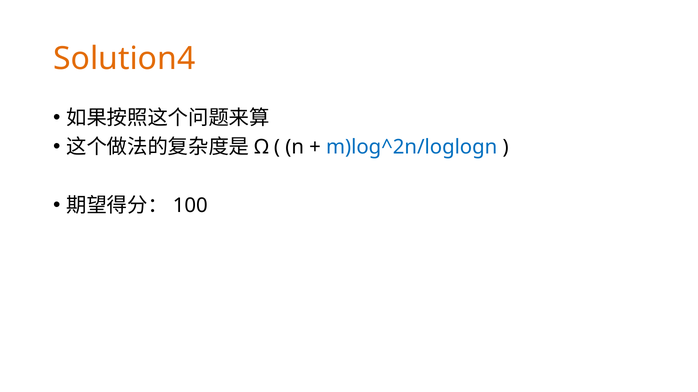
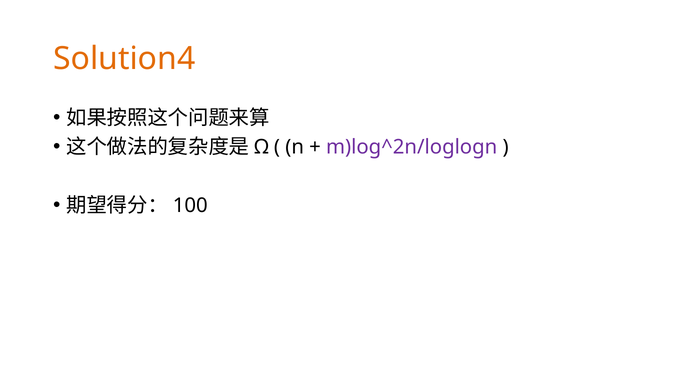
m)log^2n/loglogn colour: blue -> purple
